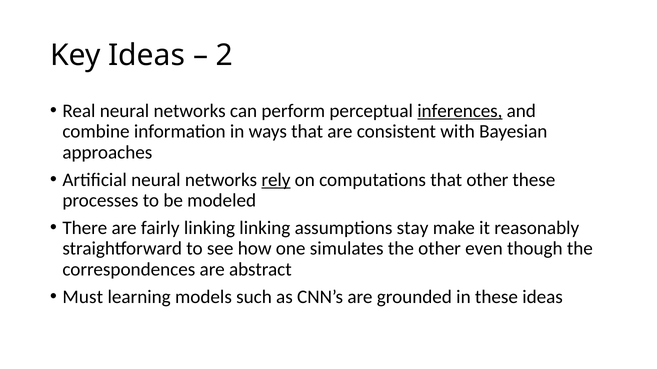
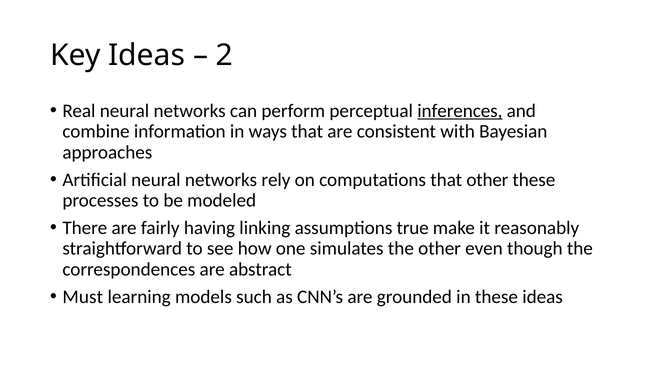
rely underline: present -> none
fairly linking: linking -> having
stay: stay -> true
